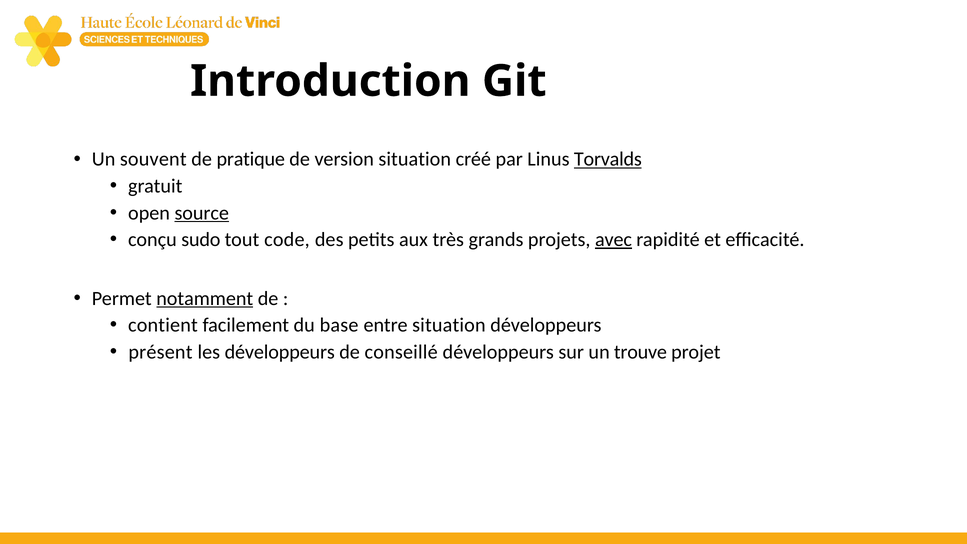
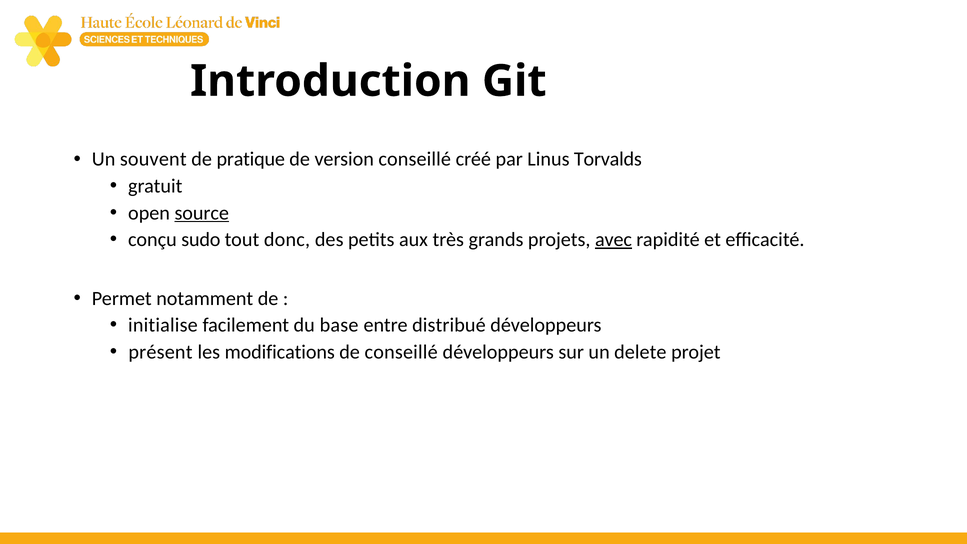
version situation: situation -> conseillé
Torvalds underline: present -> none
code: code -> donc
notamment underline: present -> none
contient: contient -> initialise
entre situation: situation -> distribué
les développeurs: développeurs -> modifications
trouve: trouve -> delete
